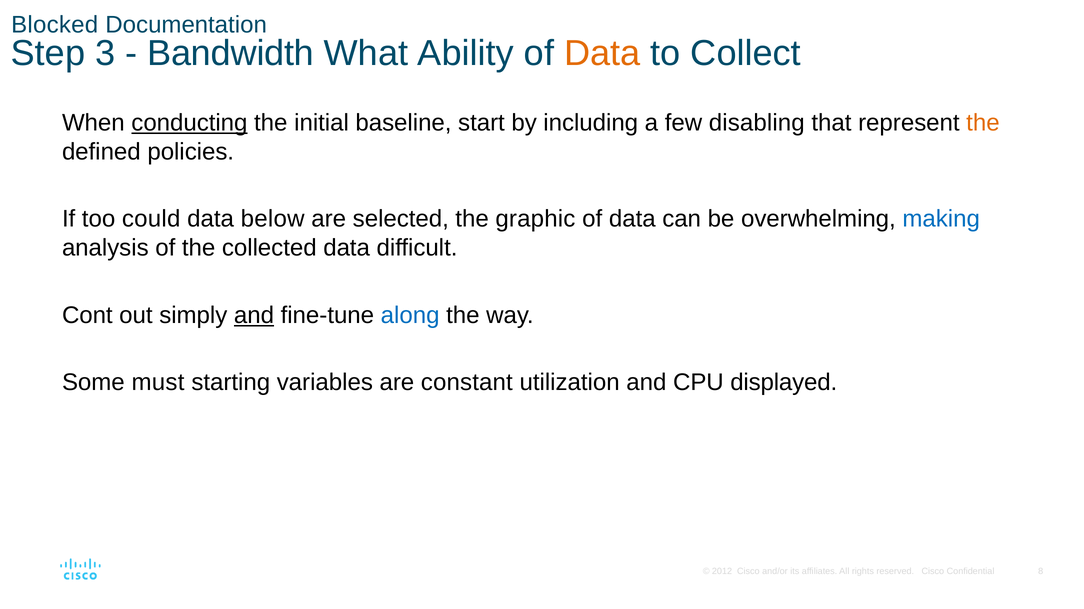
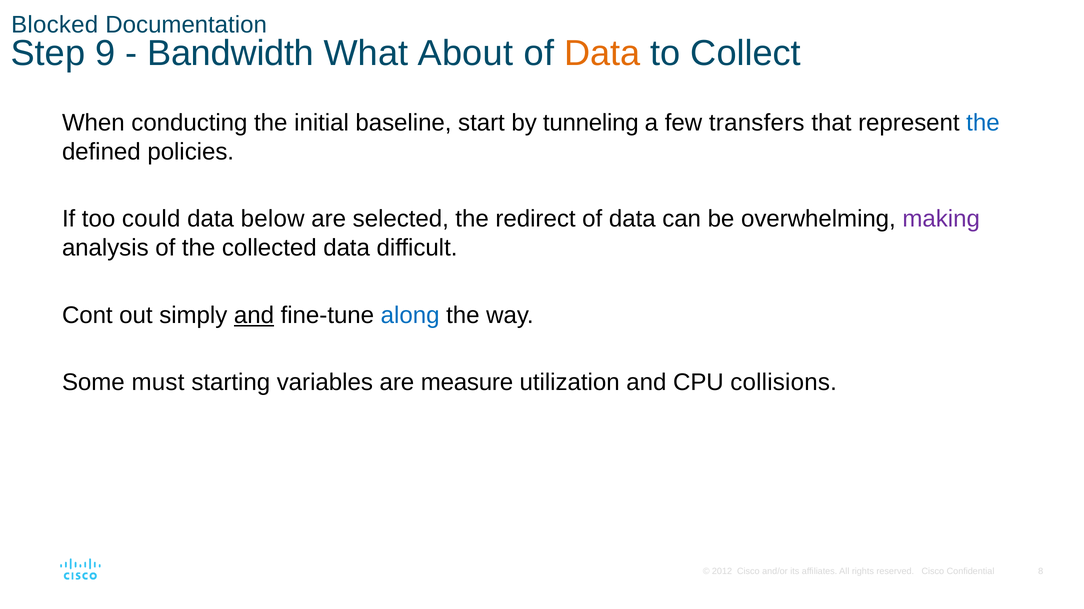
3: 3 -> 9
Ability: Ability -> About
conducting underline: present -> none
including: including -> tunneling
disabling: disabling -> transfers
the at (983, 123) colour: orange -> blue
graphic: graphic -> redirect
making colour: blue -> purple
constant: constant -> measure
displayed: displayed -> collisions
